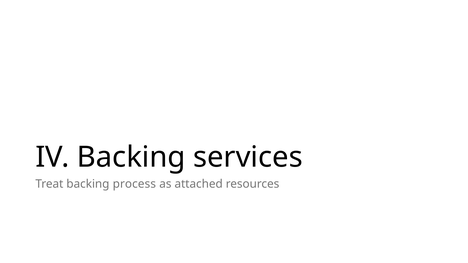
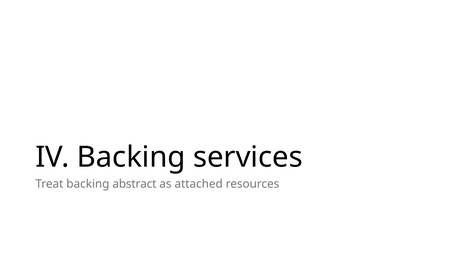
process: process -> abstract
